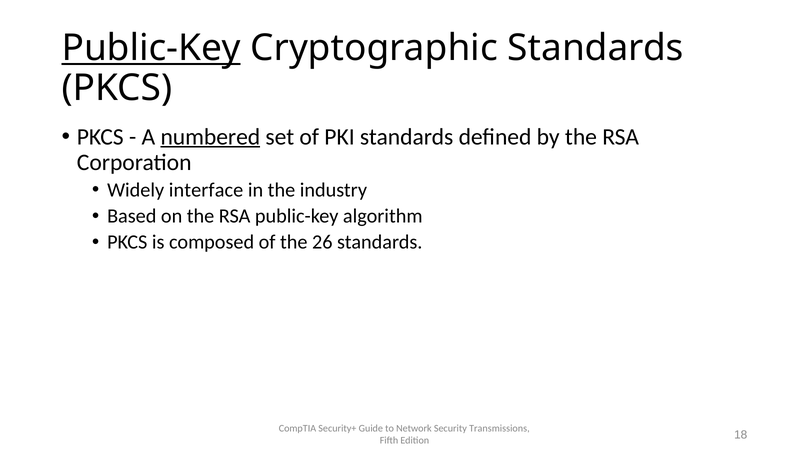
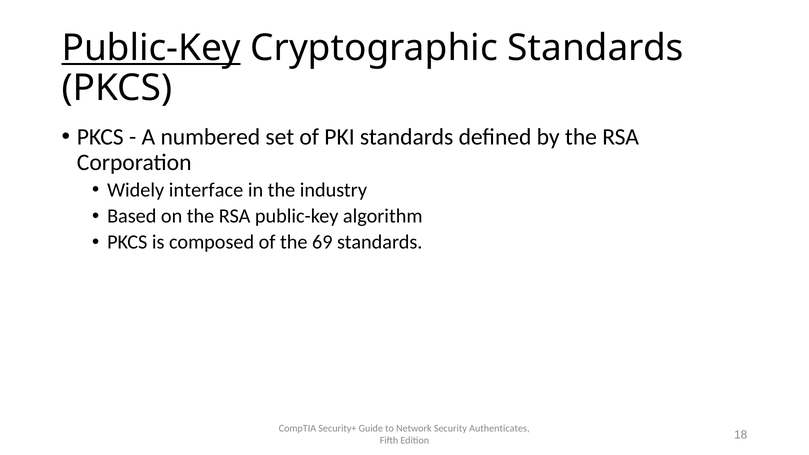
numbered underline: present -> none
26: 26 -> 69
Transmissions: Transmissions -> Authenticates
